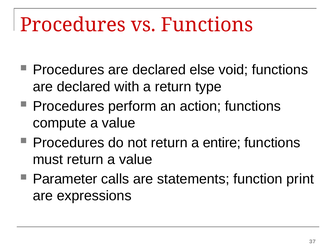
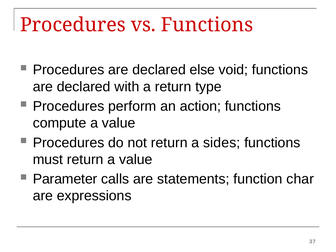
entire: entire -> sides
print: print -> char
